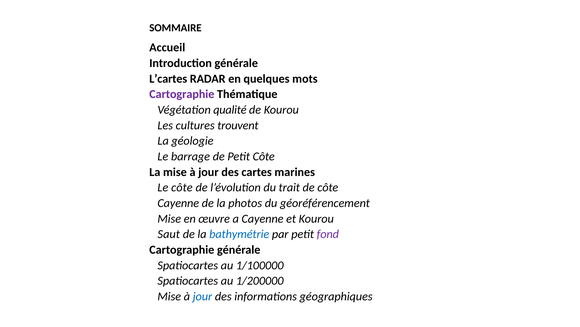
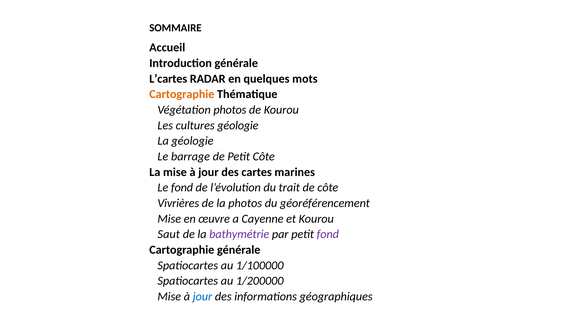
Cartographie at (182, 94) colour: purple -> orange
Végétation qualité: qualité -> photos
cultures trouvent: trouvent -> géologie
Le côte: côte -> fond
Cayenne at (178, 203): Cayenne -> Vivrières
bathymétrie colour: blue -> purple
